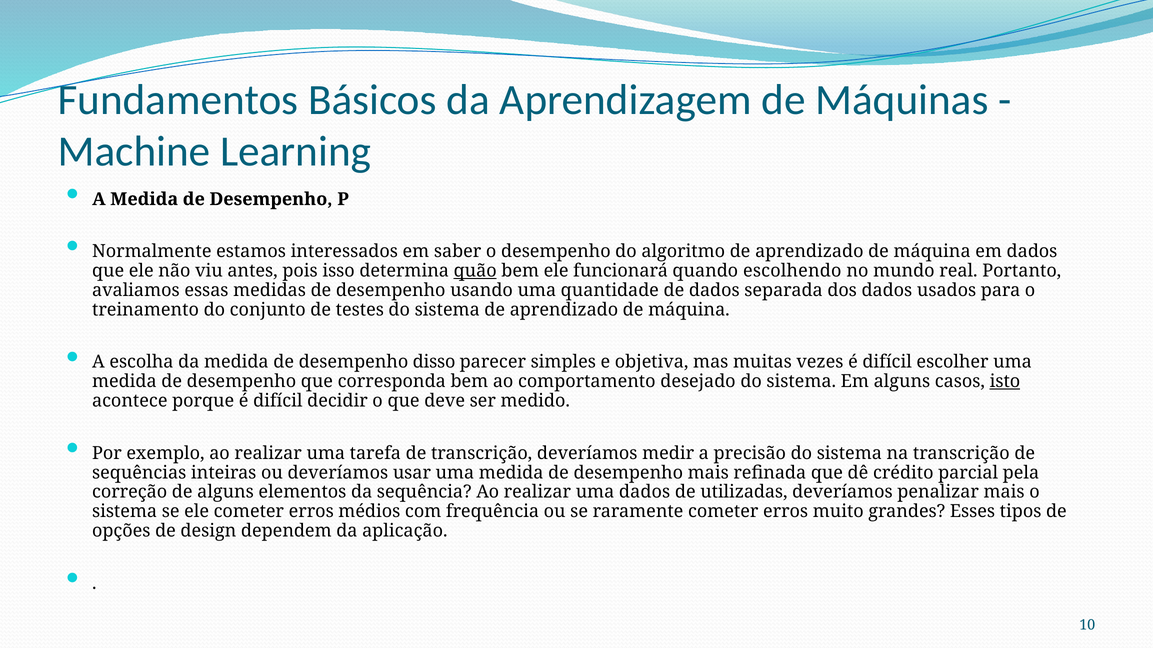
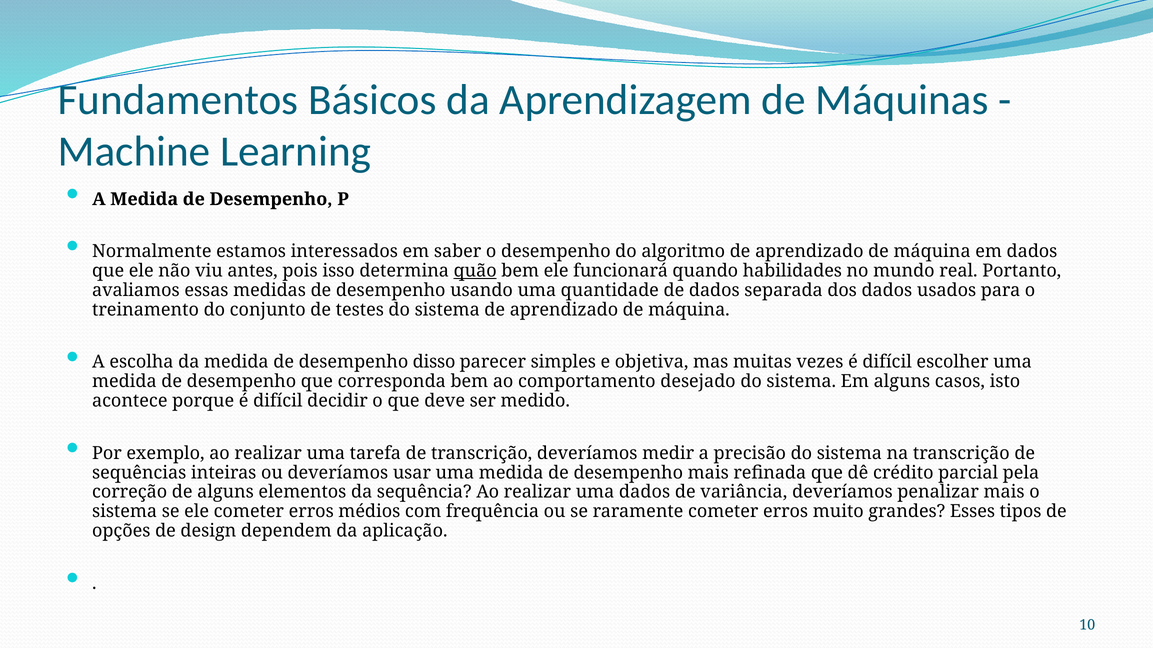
escolhendo: escolhendo -> habilidades
isto underline: present -> none
utilizadas: utilizadas -> variância
